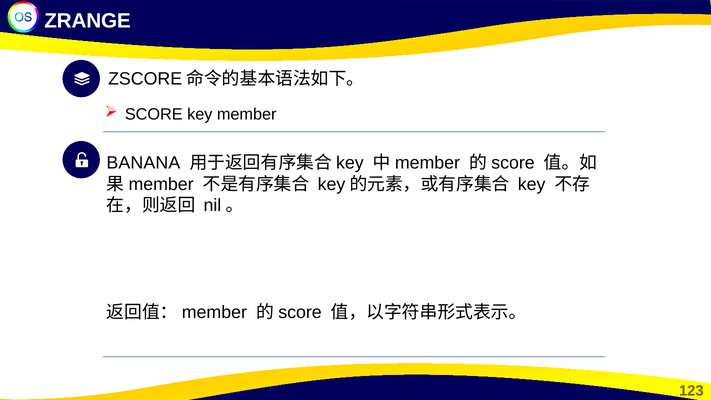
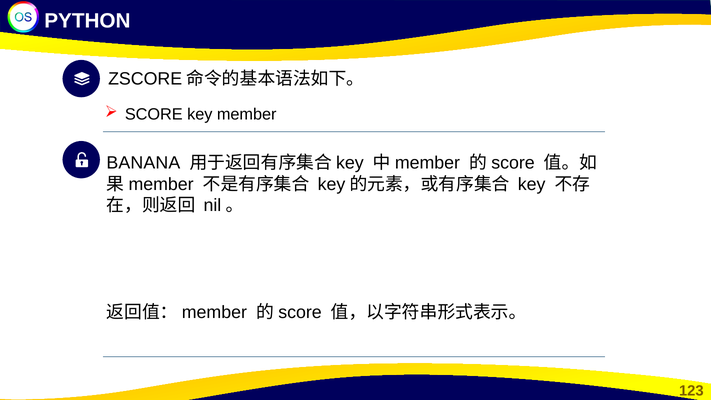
ZRANGE: ZRANGE -> PYTHON
